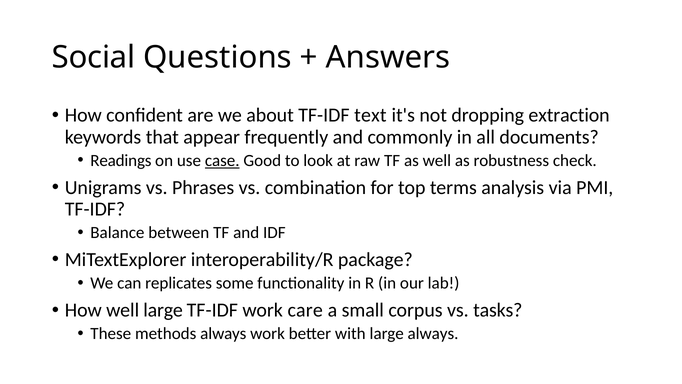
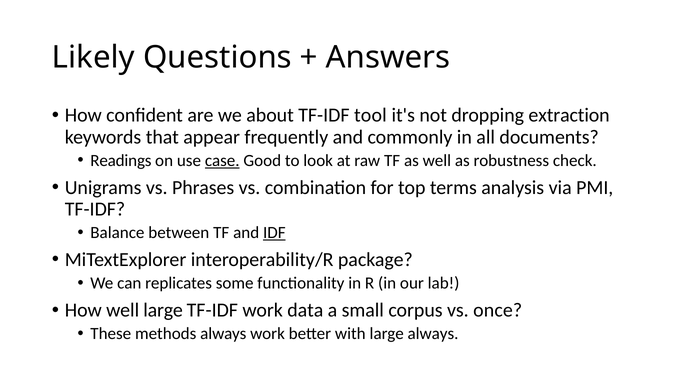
Social: Social -> Likely
text: text -> tool
IDF underline: none -> present
care: care -> data
tasks: tasks -> once
